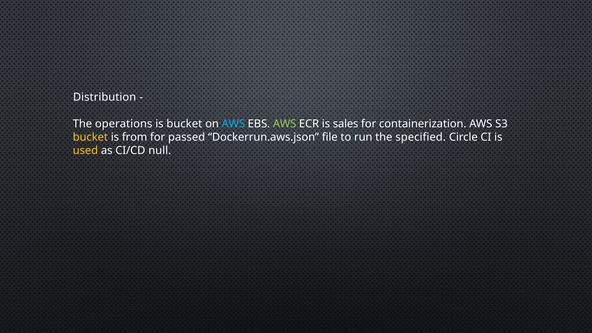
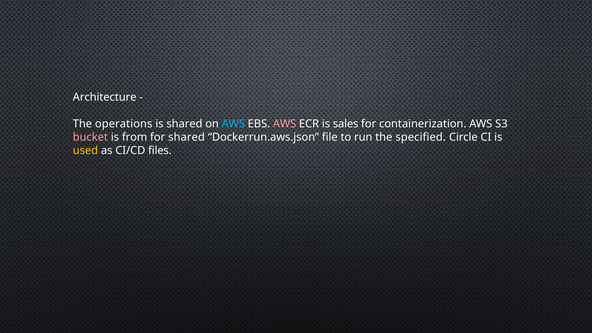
Distribution: Distribution -> Architecture
is bucket: bucket -> shared
AWS at (285, 124) colour: light green -> pink
bucket at (90, 137) colour: yellow -> pink
for passed: passed -> shared
null: null -> files
